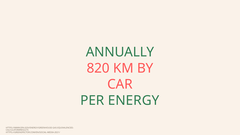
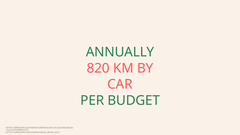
ENERGY: ENERGY -> BUDGET
